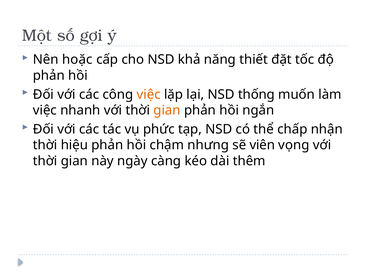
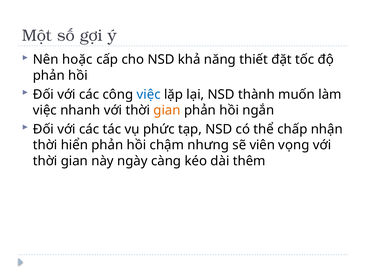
việc at (149, 94) colour: orange -> blue
thống: thống -> thành
hiệu: hiệu -> hiển
